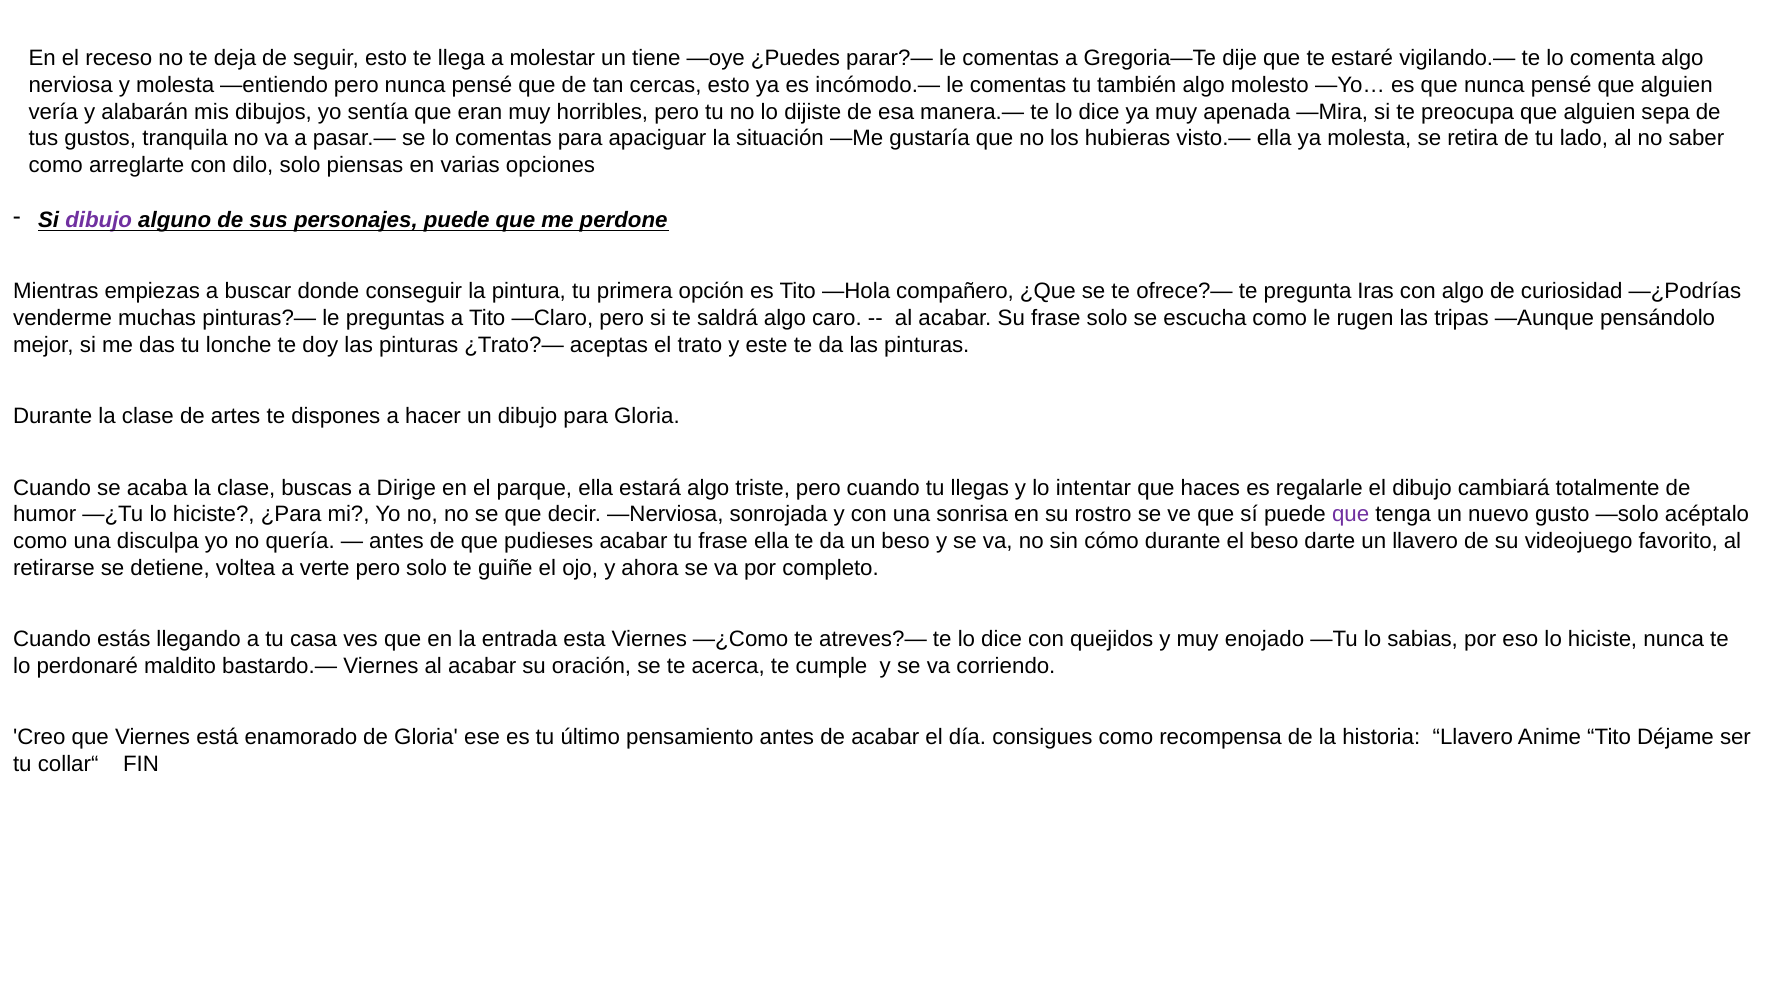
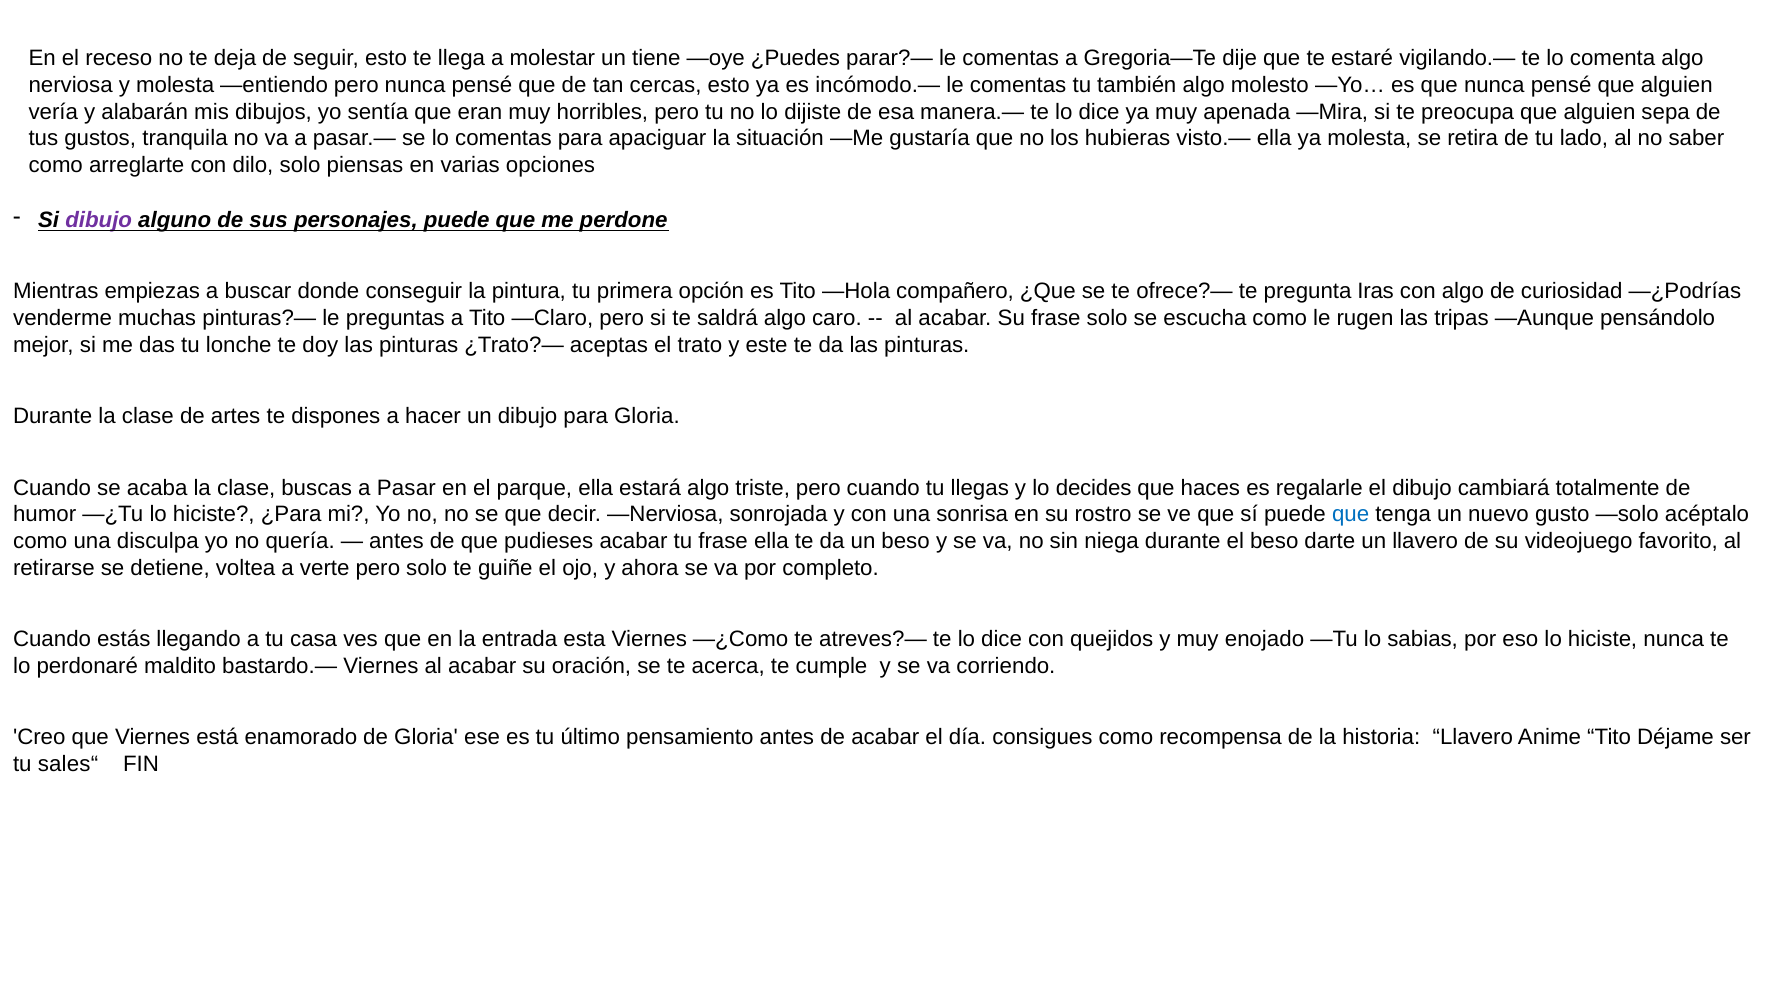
Dirige: Dirige -> Pasar
intentar: intentar -> decides
que at (1351, 515) colour: purple -> blue
cómo: cómo -> niega
collar“: collar“ -> sales“
